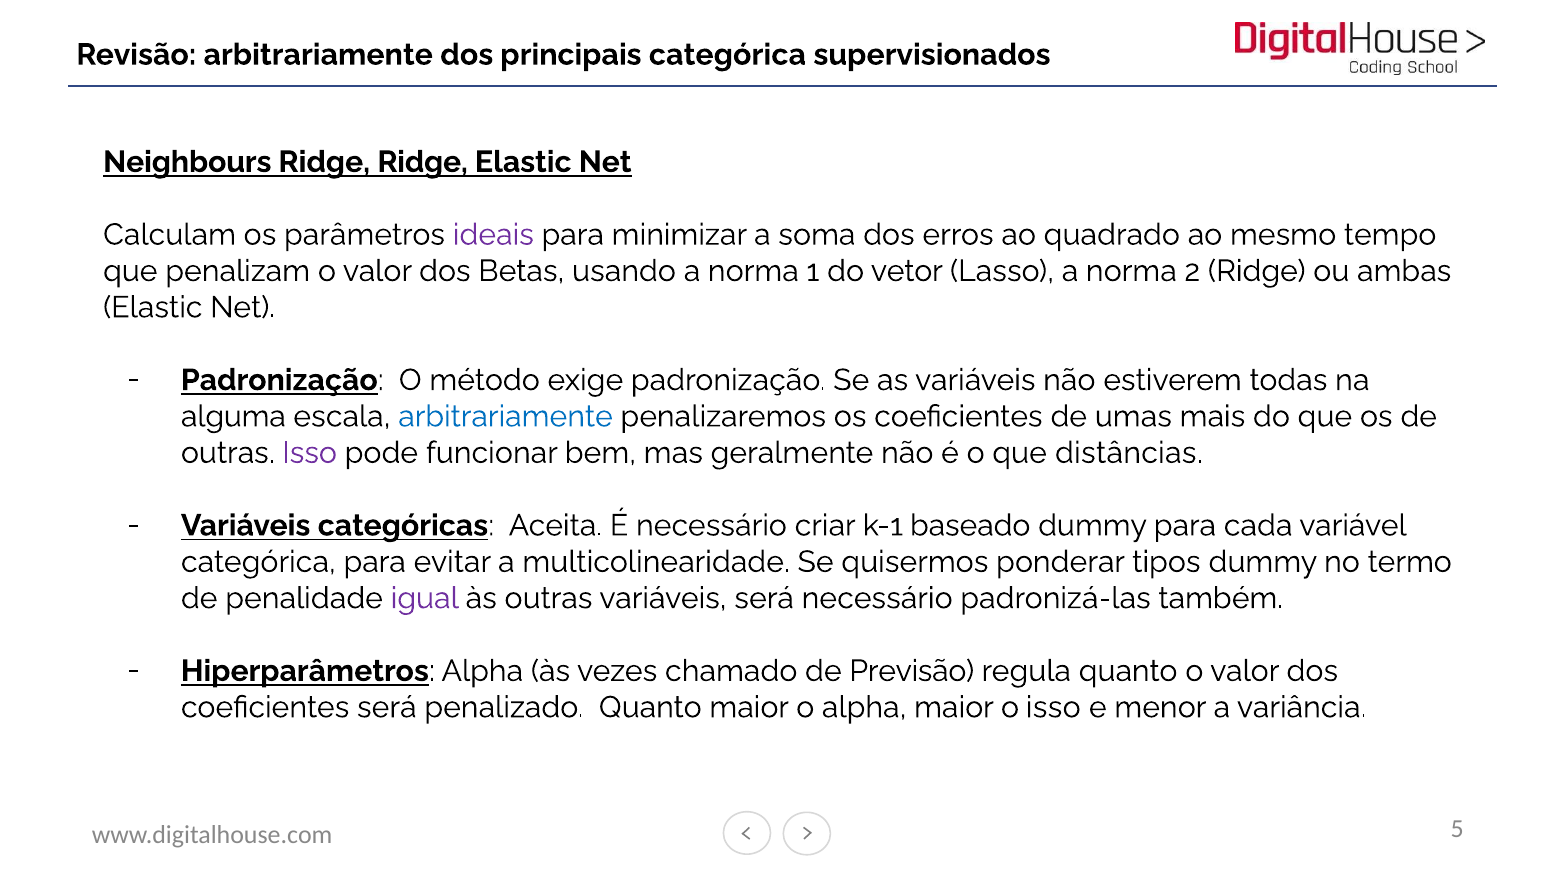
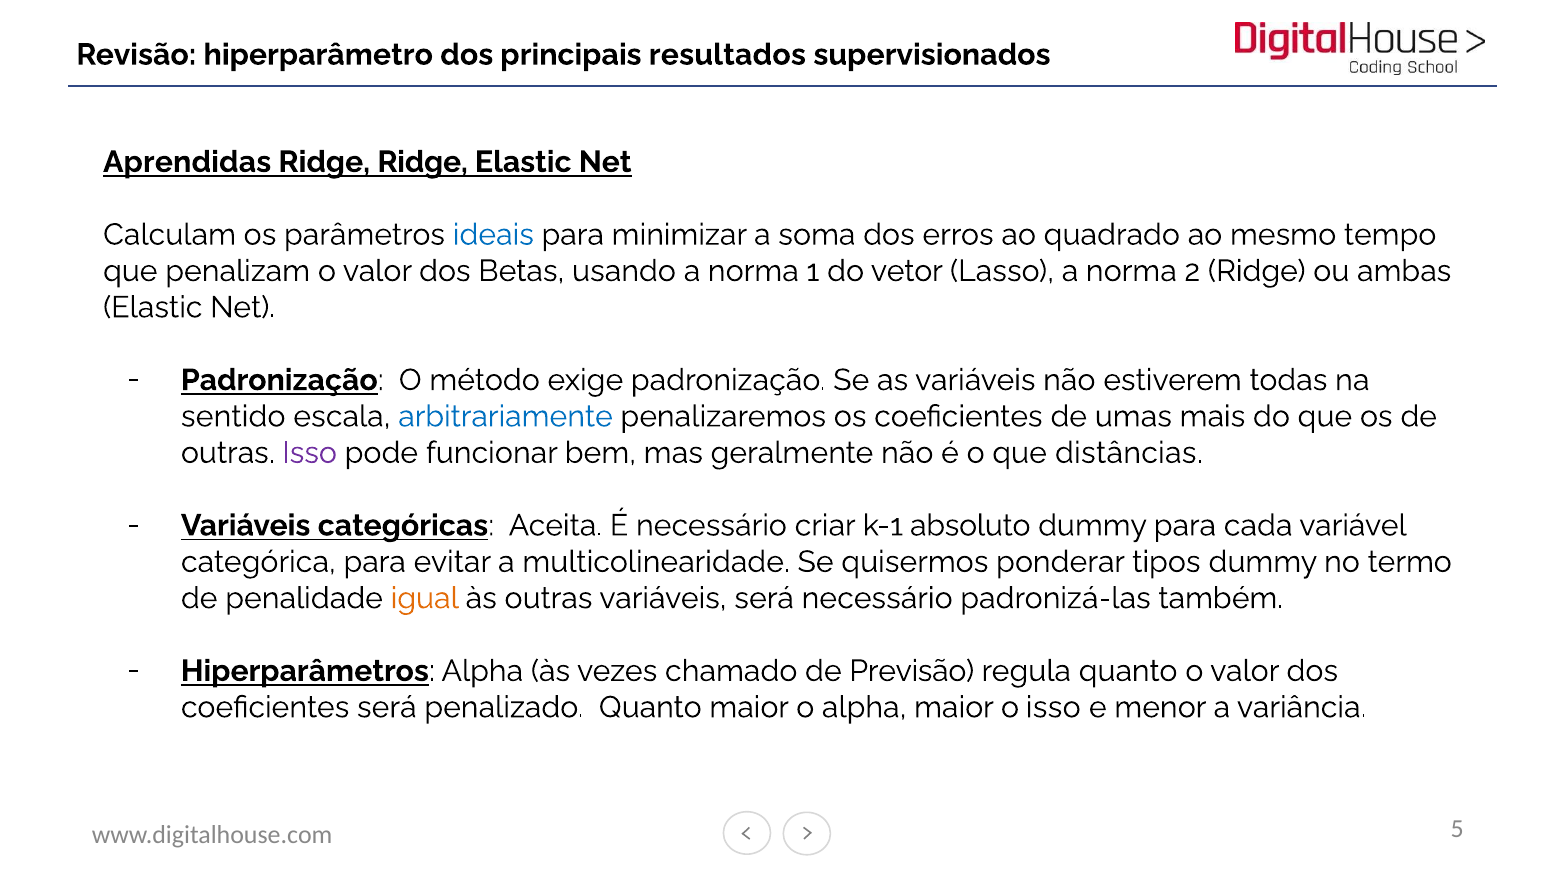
Revisão arbitrariamente: arbitrariamente -> hiperparâmetro
principais categórica: categórica -> resultados
Neighbours: Neighbours -> Aprendidas
ideais colour: purple -> blue
alguma: alguma -> sentido
baseado: baseado -> absoluto
igual colour: purple -> orange
